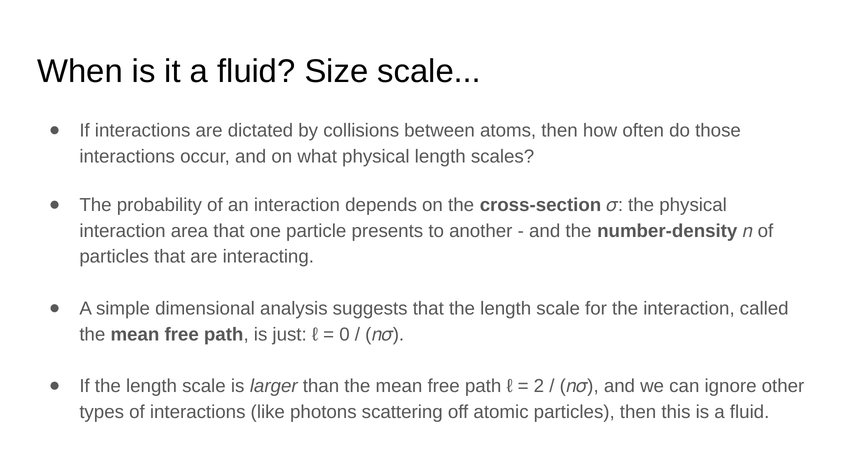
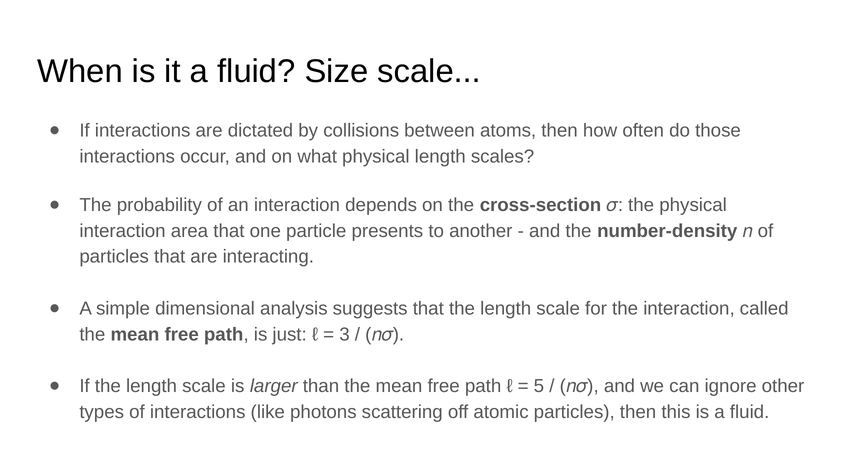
0: 0 -> 3
2: 2 -> 5
